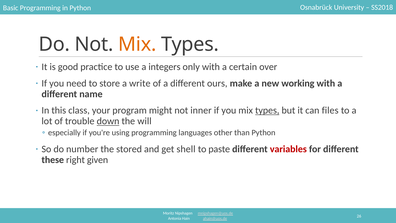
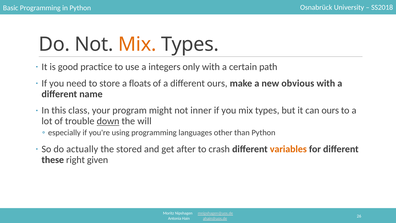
over: over -> path
write: write -> floats
working: working -> obvious
types at (267, 110) underline: present -> none
can files: files -> ours
number: number -> actually
shell: shell -> after
paste: paste -> crash
variables colour: red -> orange
